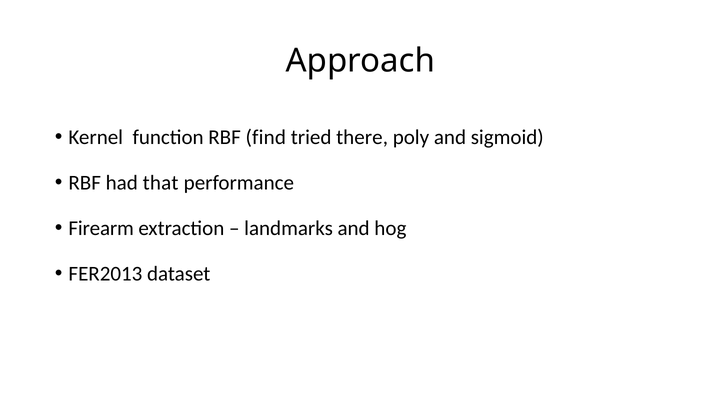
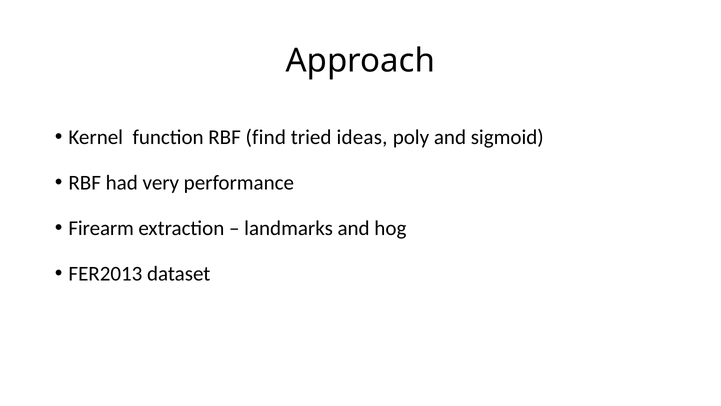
there: there -> ideas
that: that -> very
